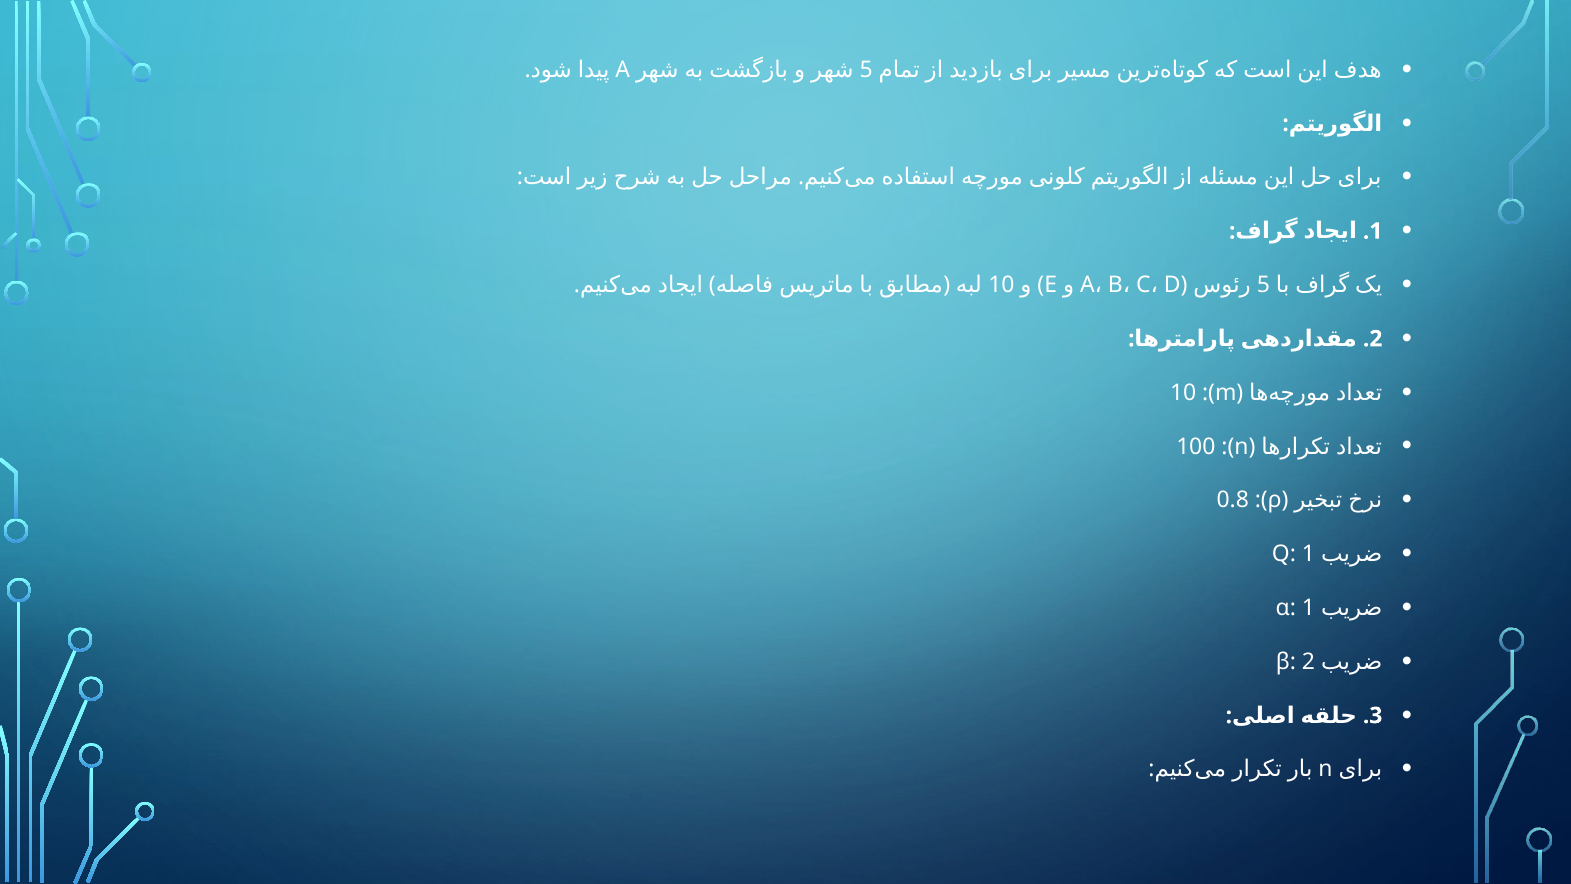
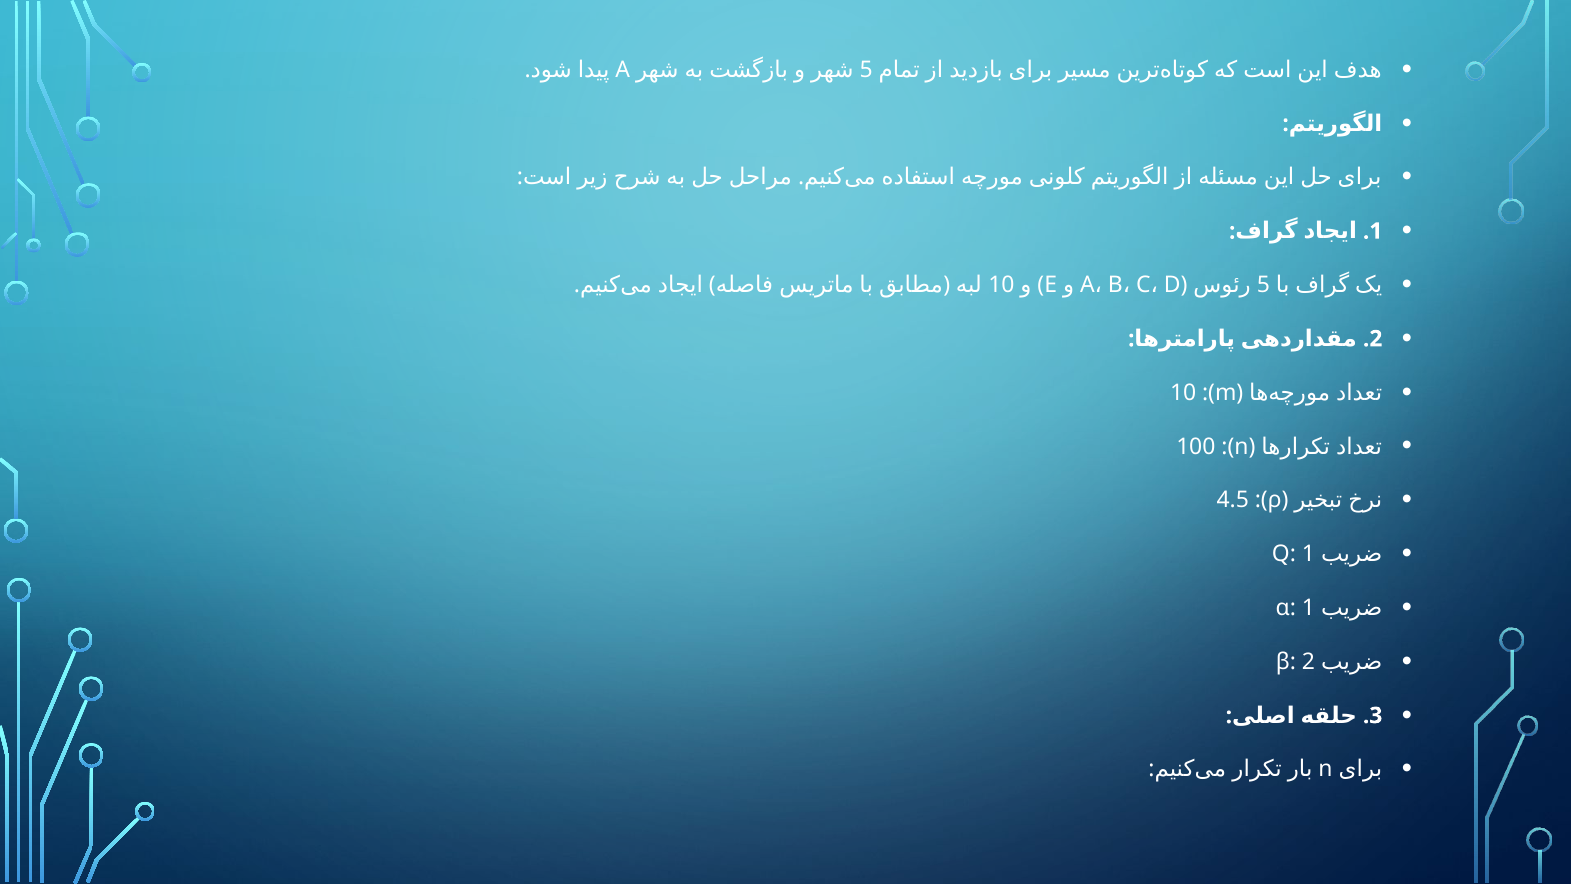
0.8: 0.8 -> 4.5
